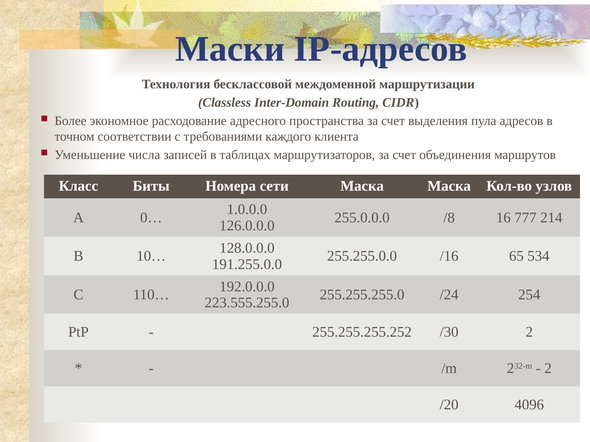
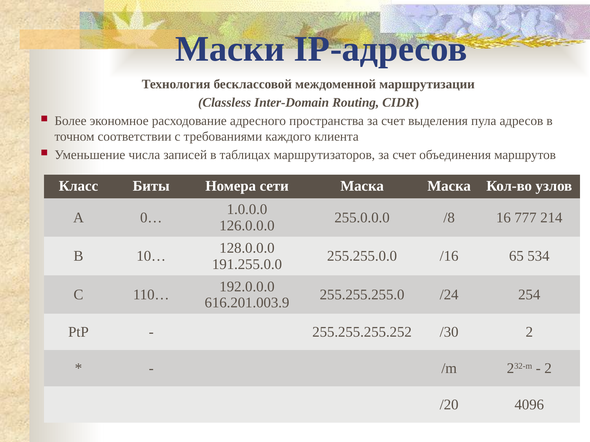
223.555.255.0: 223.555.255.0 -> 616.201.003.9
